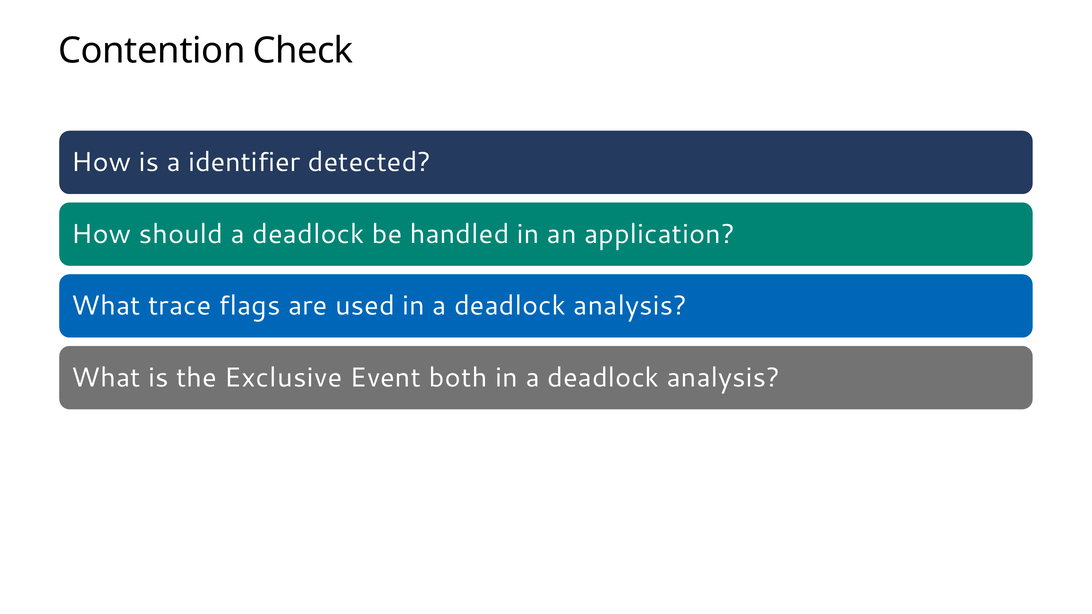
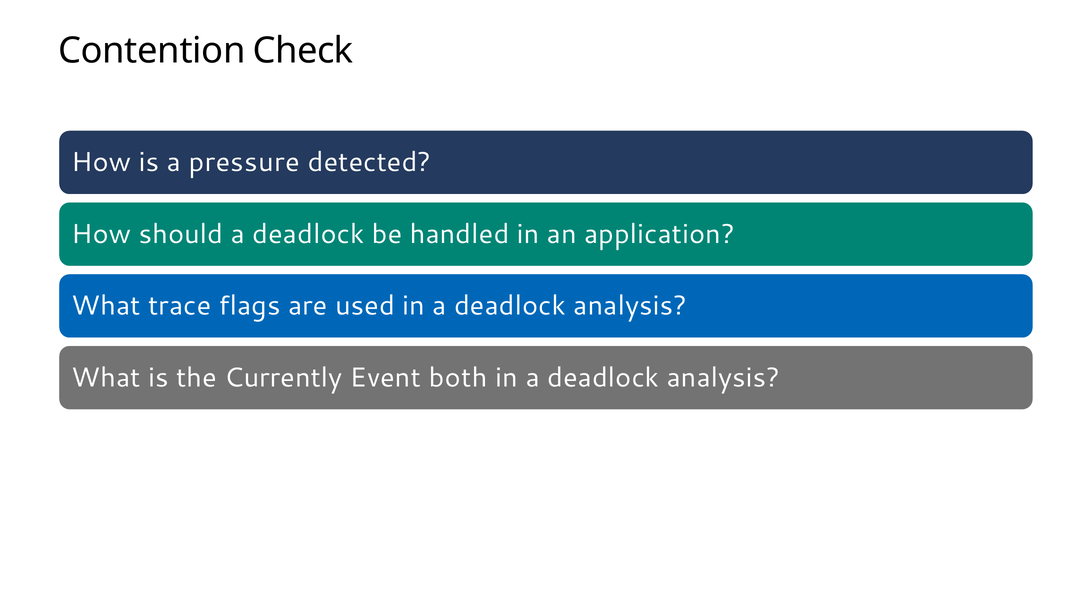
identifier: identifier -> pressure
Exclusive: Exclusive -> Currently
